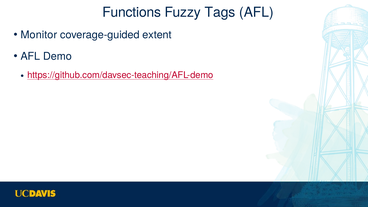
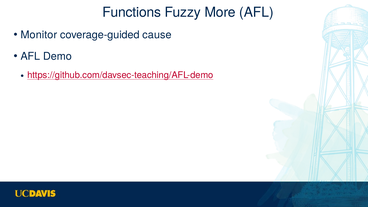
Tags: Tags -> More
extent: extent -> cause
